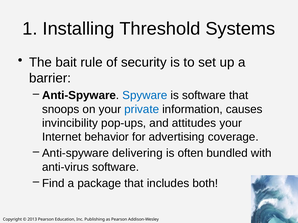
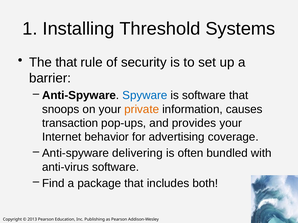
The bait: bait -> that
private colour: blue -> orange
invincibility: invincibility -> transaction
attitudes: attitudes -> provides
